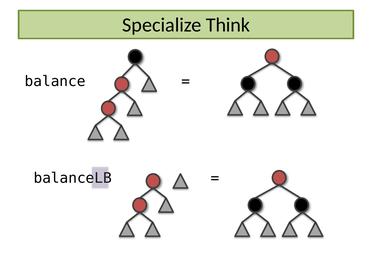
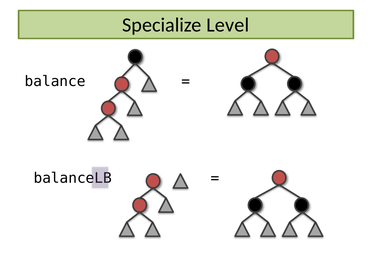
Think: Think -> Level
